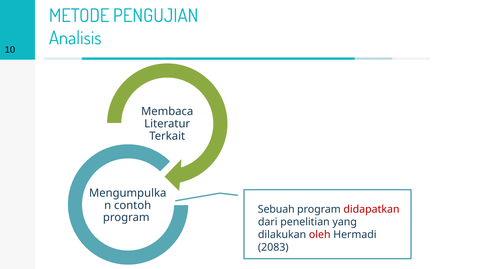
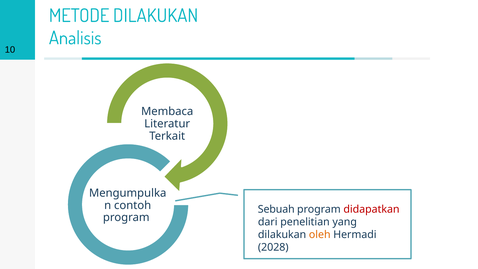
METODE PENGUJIAN: PENGUJIAN -> DILAKUKAN
oleh colour: red -> orange
2083: 2083 -> 2028
